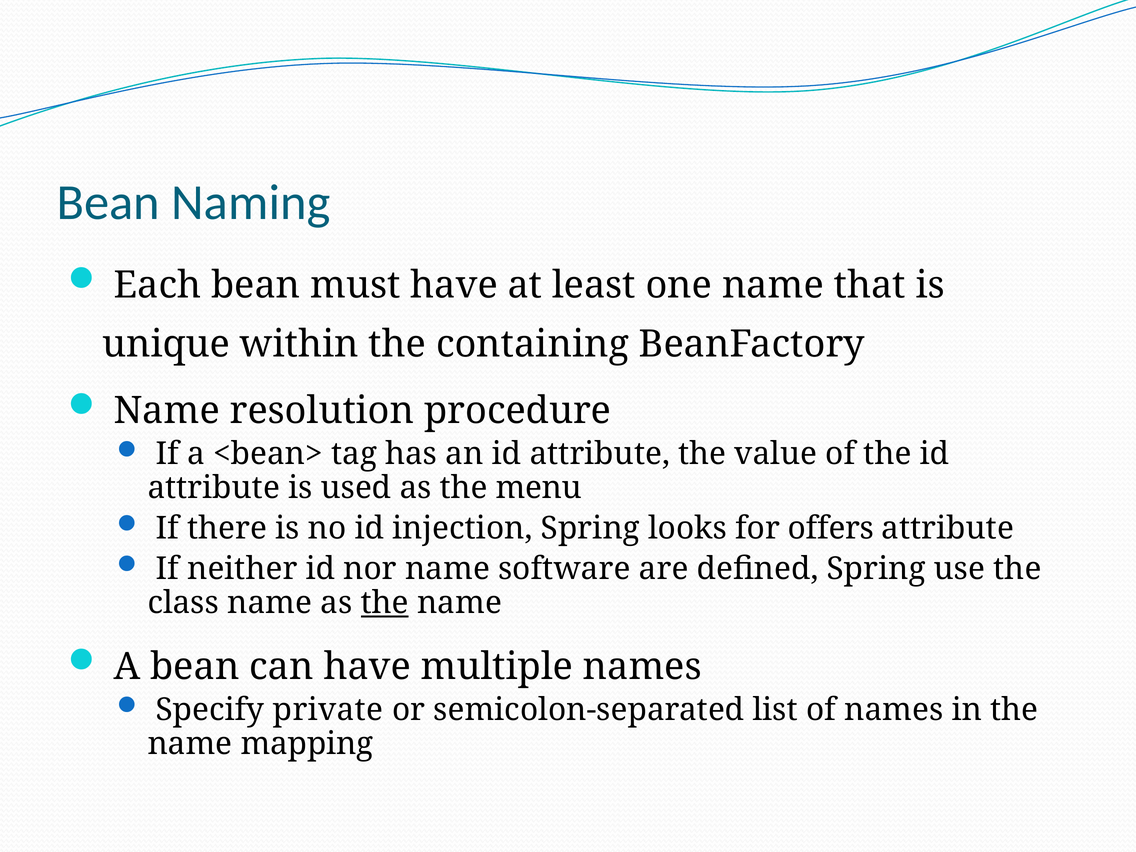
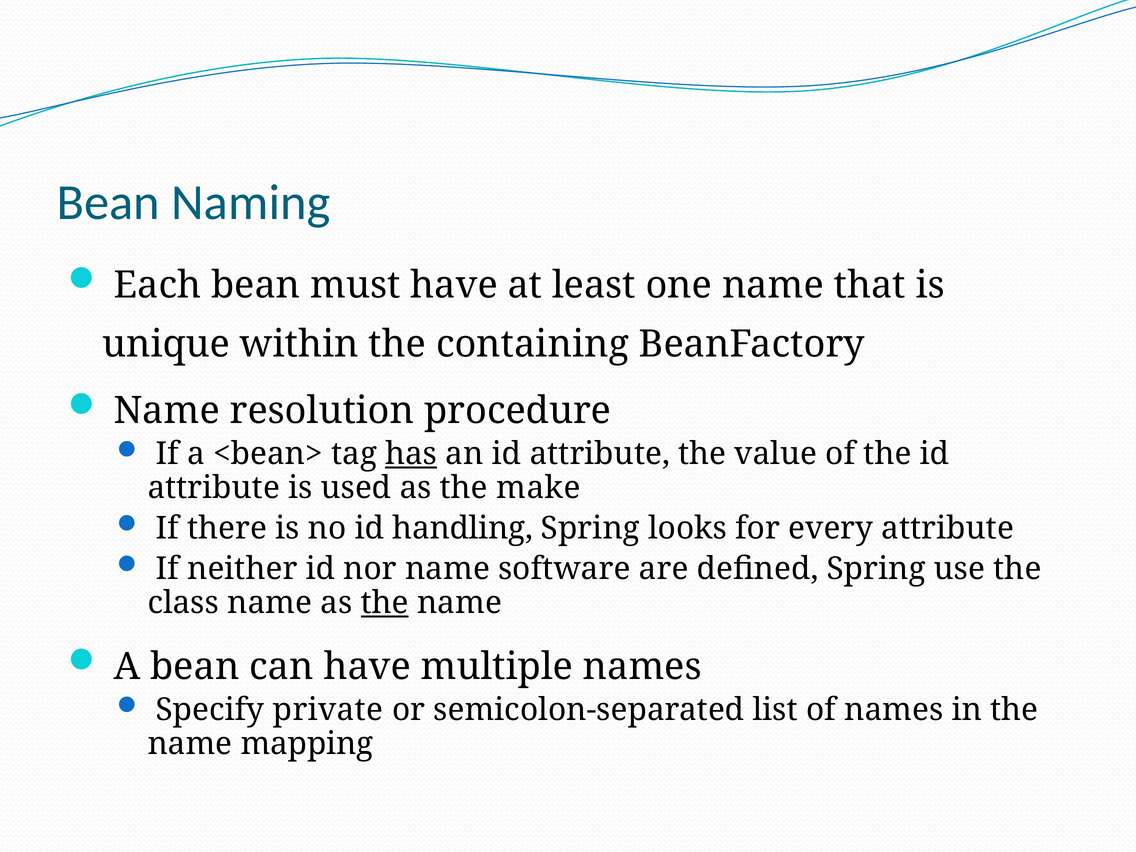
has underline: none -> present
menu: menu -> make
injection: injection -> handling
offers: offers -> every
